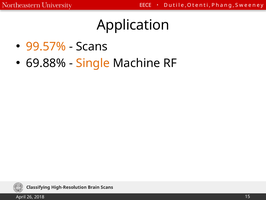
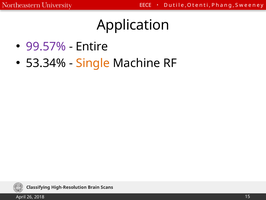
99.57% colour: orange -> purple
Scans at (92, 46): Scans -> Entire
69.88%: 69.88% -> 53.34%
